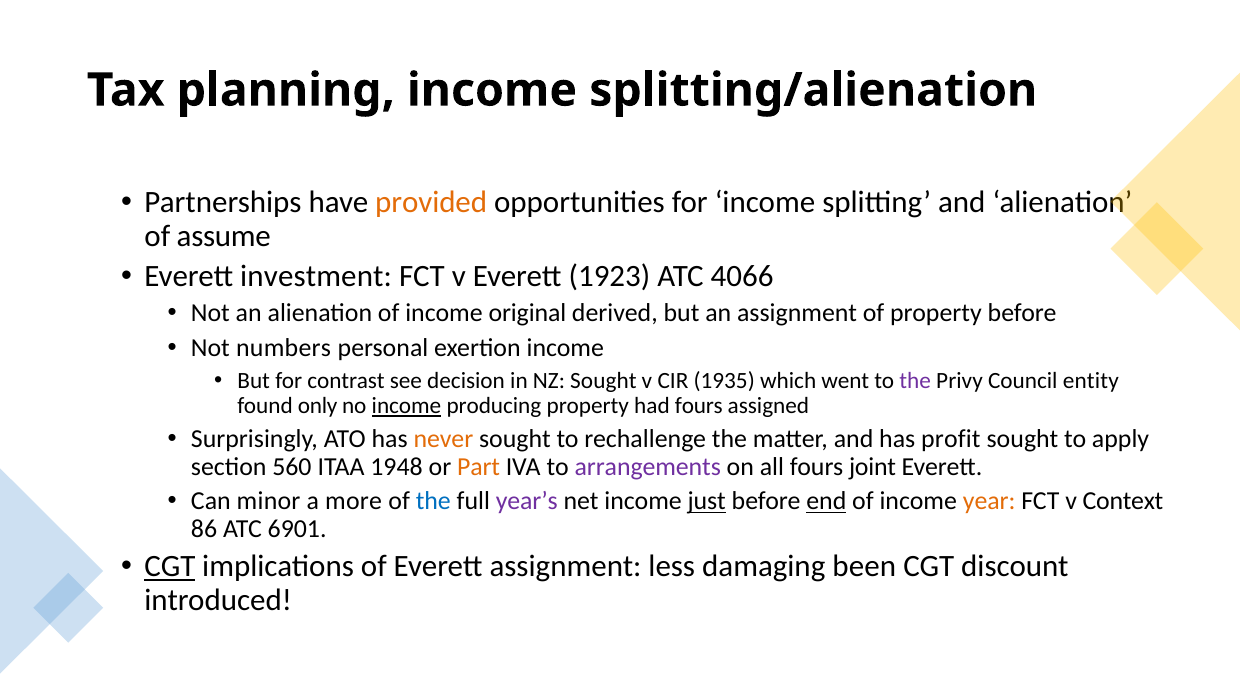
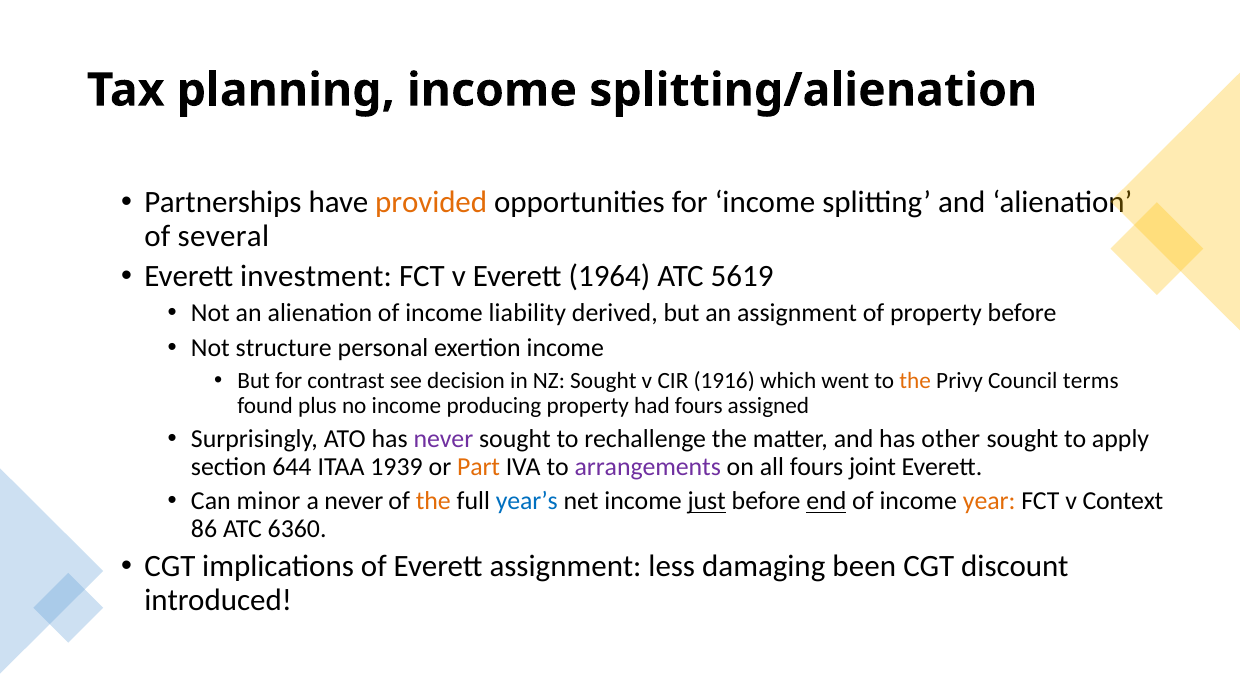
assume: assume -> several
1923: 1923 -> 1964
4066: 4066 -> 5619
original: original -> liability
numbers: numbers -> structure
1935: 1935 -> 1916
the at (915, 380) colour: purple -> orange
entity: entity -> terms
only: only -> plus
income at (407, 406) underline: present -> none
never at (443, 439) colour: orange -> purple
profit: profit -> other
560: 560 -> 644
1948: 1948 -> 1939
a more: more -> never
the at (433, 501) colour: blue -> orange
year’s colour: purple -> blue
6901: 6901 -> 6360
CGT at (170, 566) underline: present -> none
